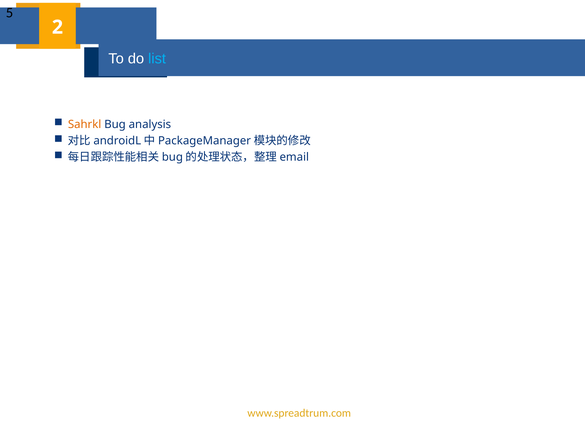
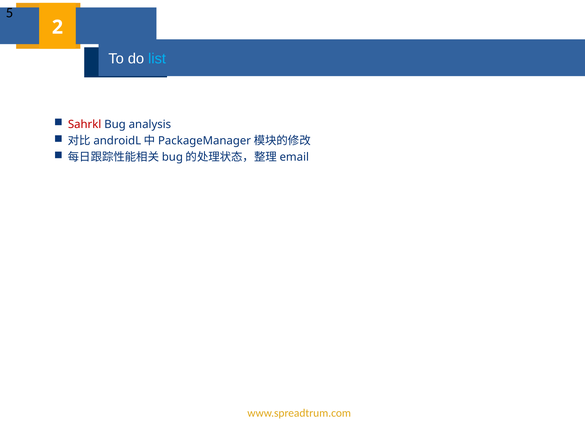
Sahrkl colour: orange -> red
